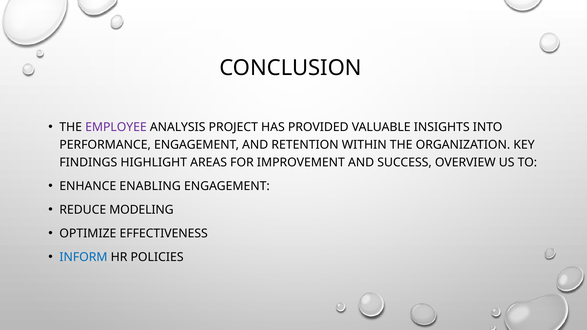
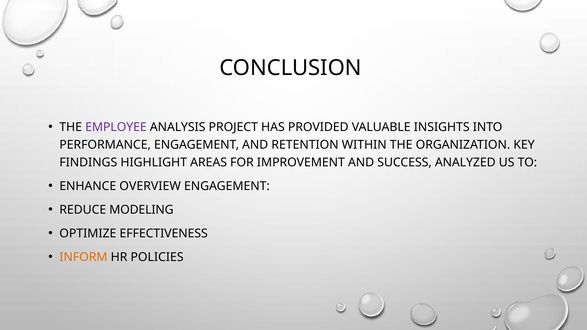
OVERVIEW: OVERVIEW -> ANALYZED
ENABLING: ENABLING -> OVERVIEW
INFORM colour: blue -> orange
